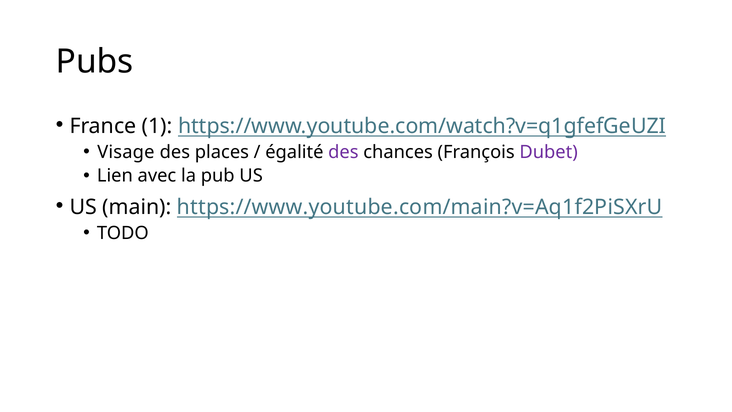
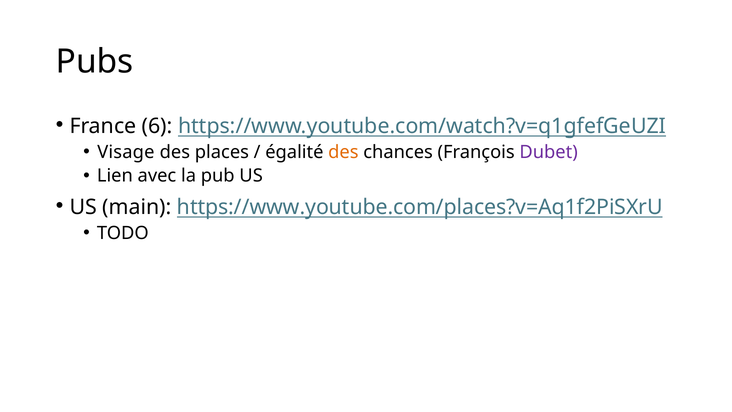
1: 1 -> 6
des at (343, 152) colour: purple -> orange
https://www.youtube.com/main?v=Aq1f2PiSXrU: https://www.youtube.com/main?v=Aq1f2PiSXrU -> https://www.youtube.com/places?v=Aq1f2PiSXrU
